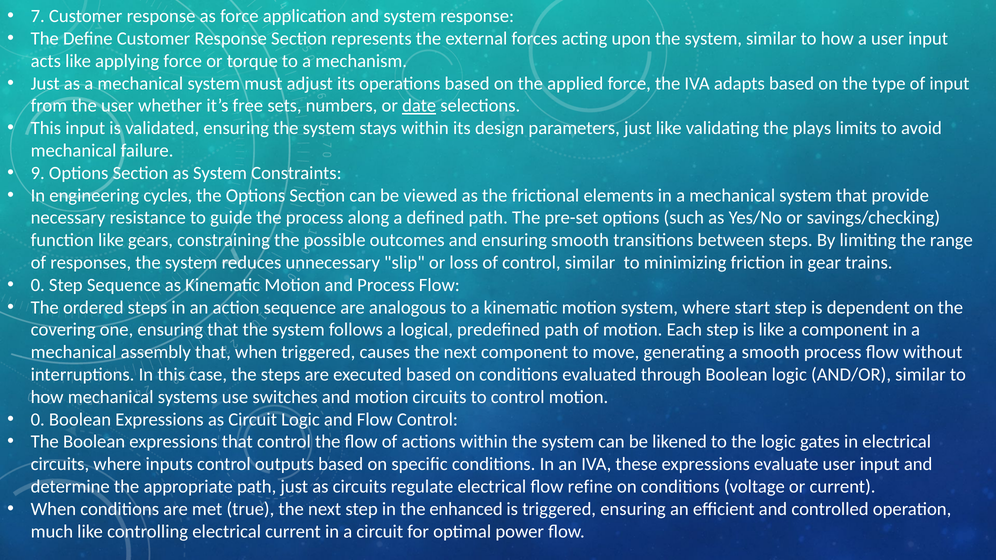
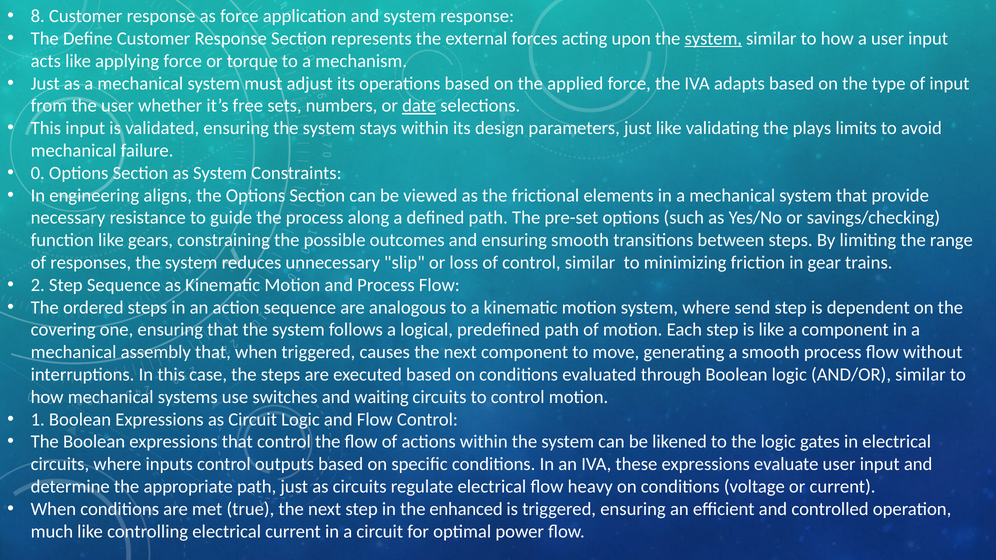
7: 7 -> 8
system at (713, 39) underline: none -> present
9: 9 -> 0
cycles: cycles -> aligns
0 at (38, 285): 0 -> 2
start: start -> send
and motion: motion -> waiting
0 at (38, 420): 0 -> 1
refine: refine -> heavy
